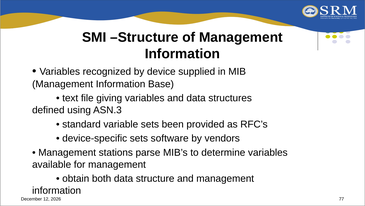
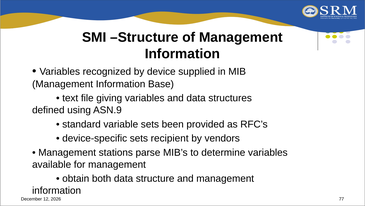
ASN.3: ASN.3 -> ASN.9
software: software -> recipient
